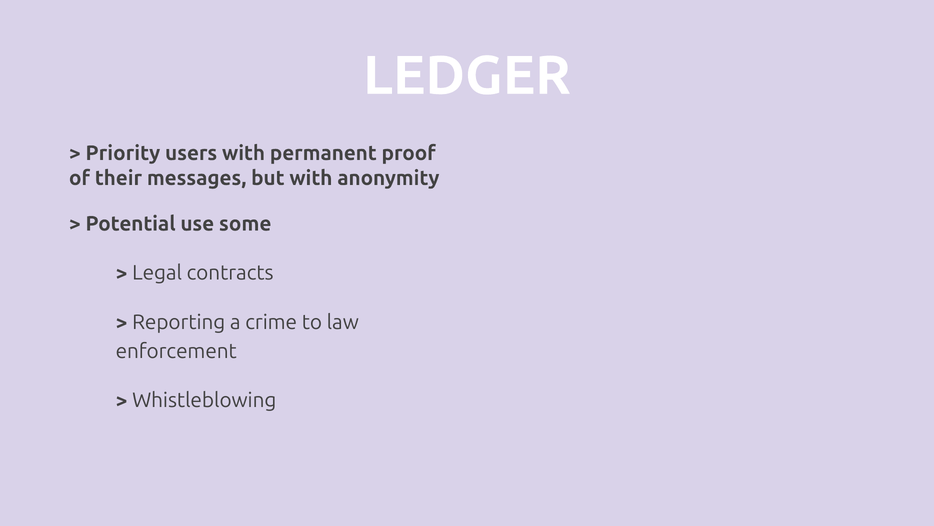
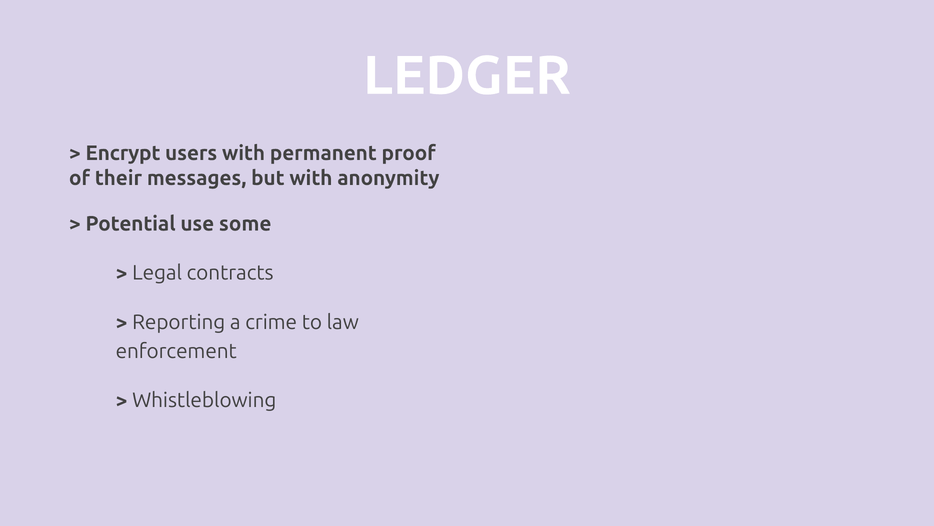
Priority: Priority -> Encrypt
